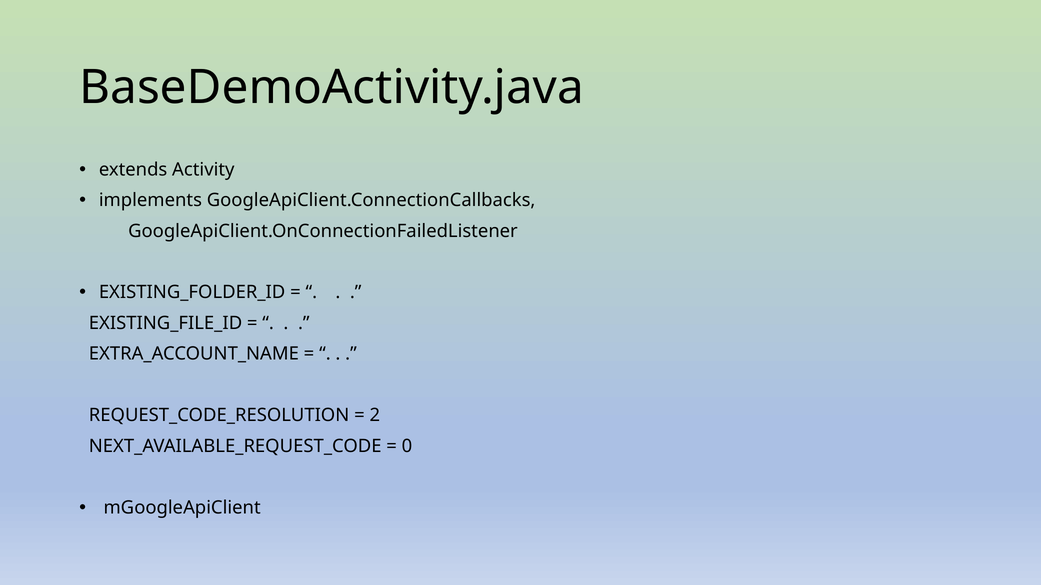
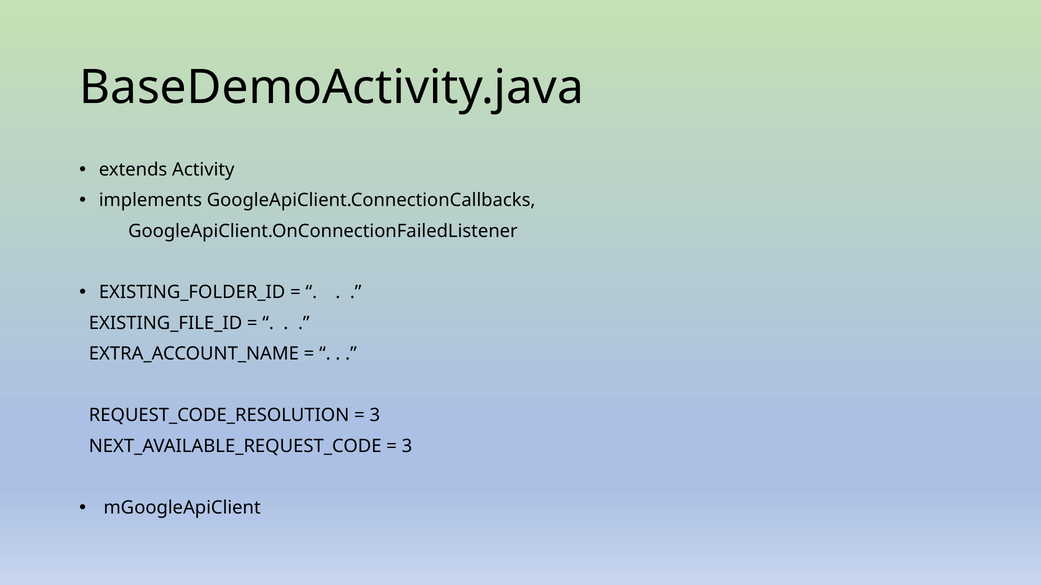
2 at (375, 416): 2 -> 3
0 at (407, 447): 0 -> 3
